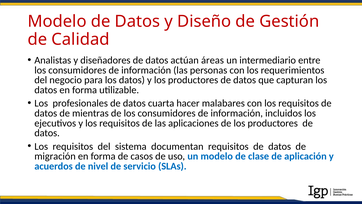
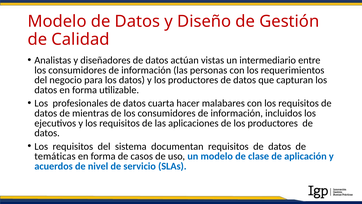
áreas: áreas -> vistas
migración: migración -> temáticas
